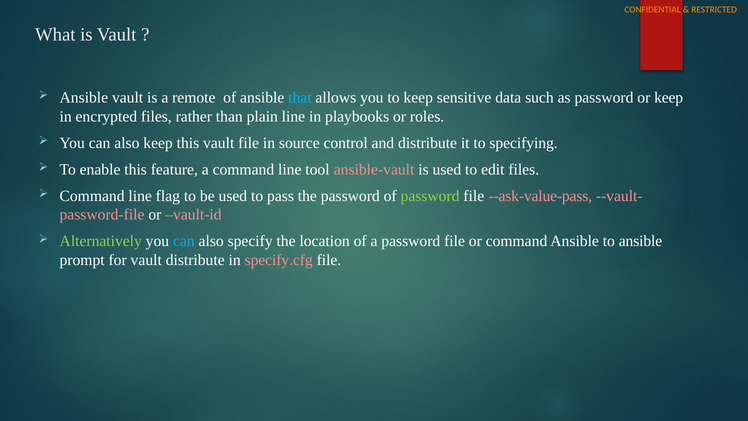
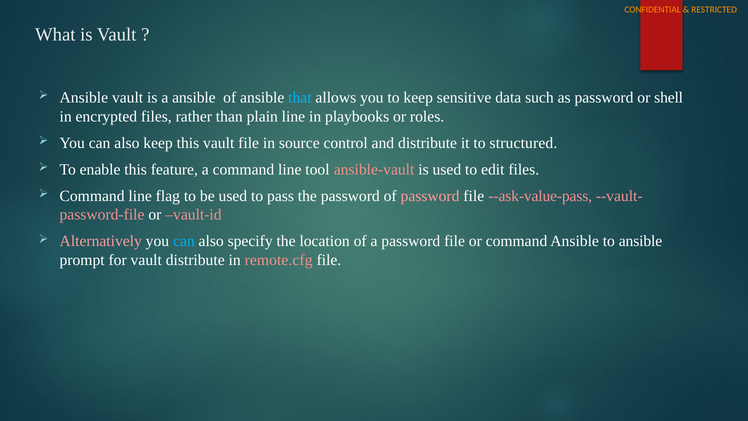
a remote: remote -> ansible
or keep: keep -> shell
specifying: specifying -> structured
password at (430, 196) colour: light green -> pink
Alternatively colour: light green -> pink
specify.cfg: specify.cfg -> remote.cfg
